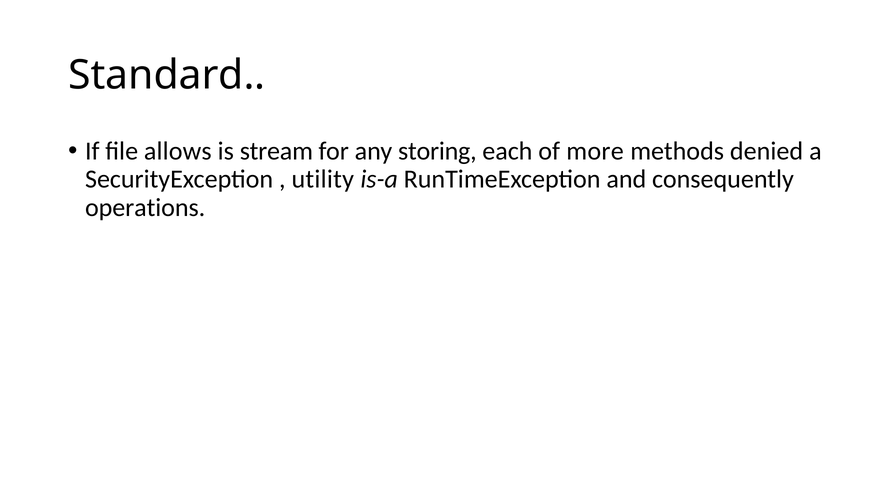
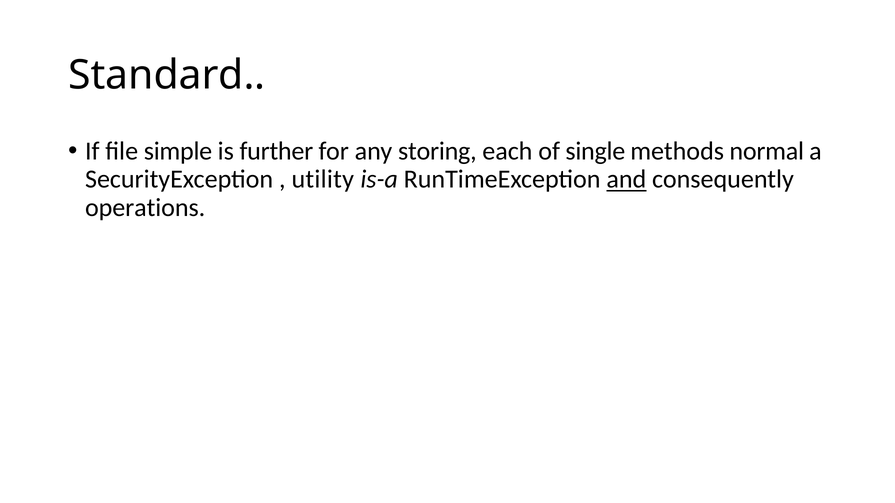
allows: allows -> simple
stream: stream -> further
more: more -> single
denied: denied -> normal
and underline: none -> present
